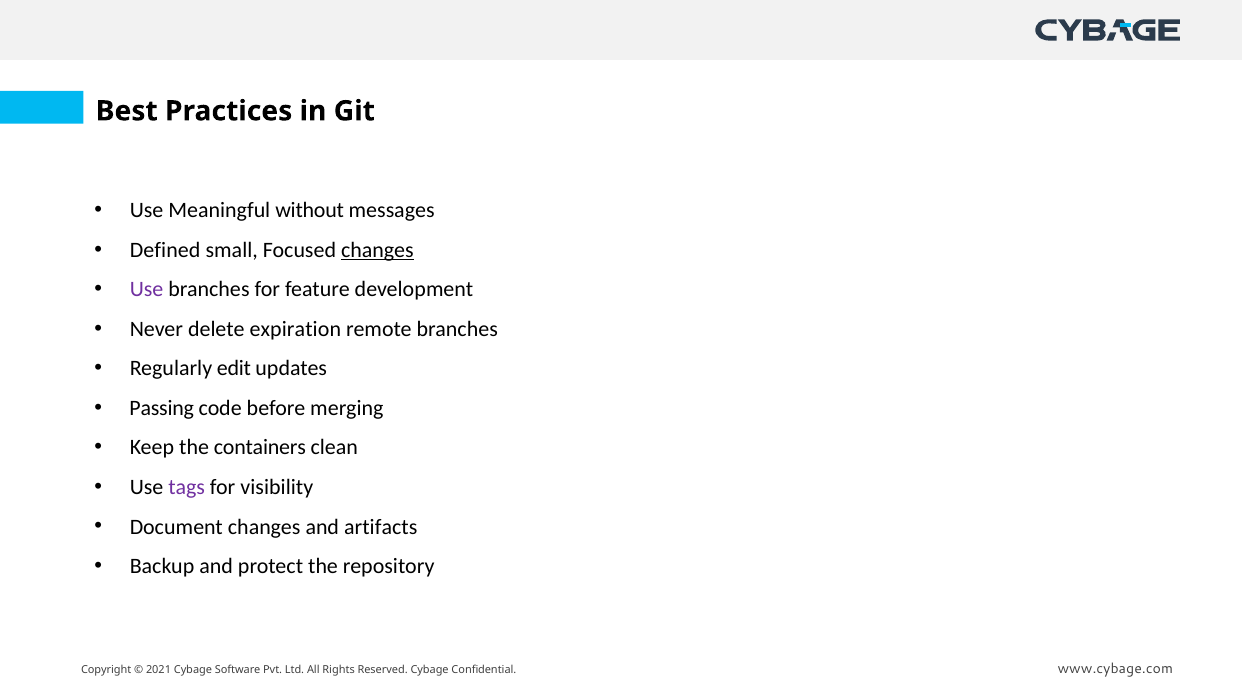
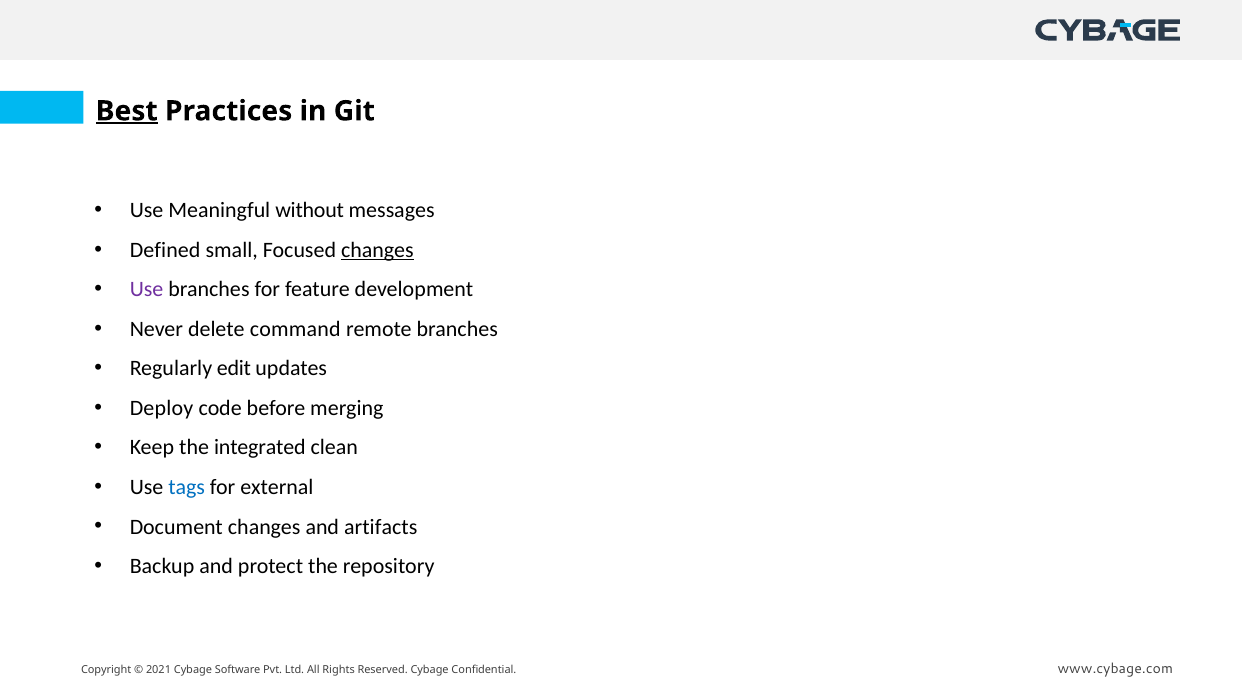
Best underline: none -> present
expiration: expiration -> command
Passing: Passing -> Deploy
containers: containers -> integrated
tags colour: purple -> blue
visibility: visibility -> external
